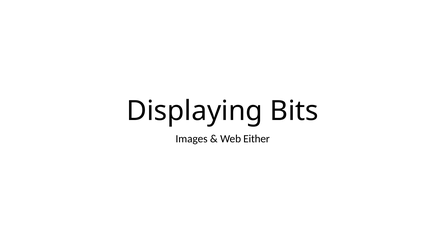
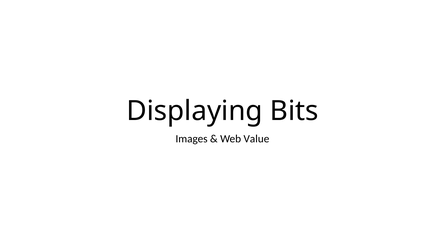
Either: Either -> Value
